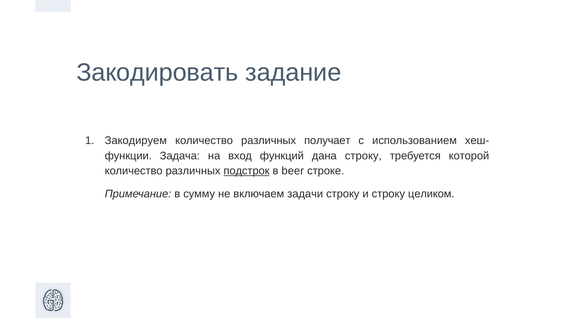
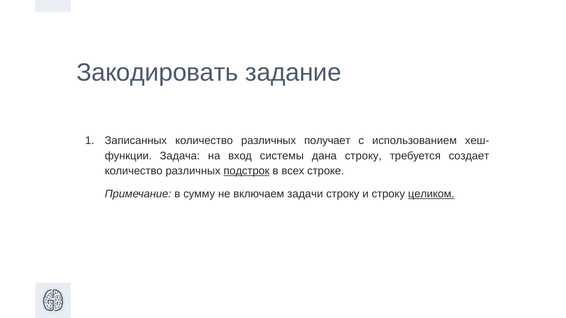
Закодируем: Закодируем -> Записанных
функций: функций -> системы
которой: которой -> создает
beer: beer -> всех
целиком underline: none -> present
